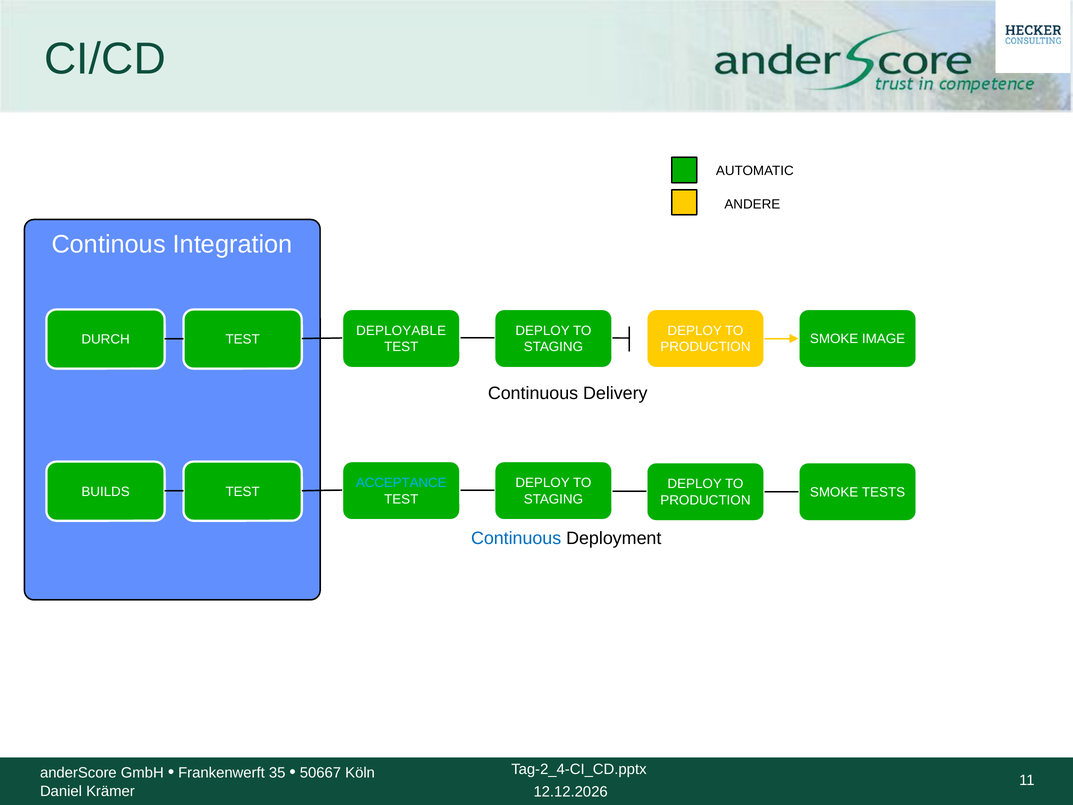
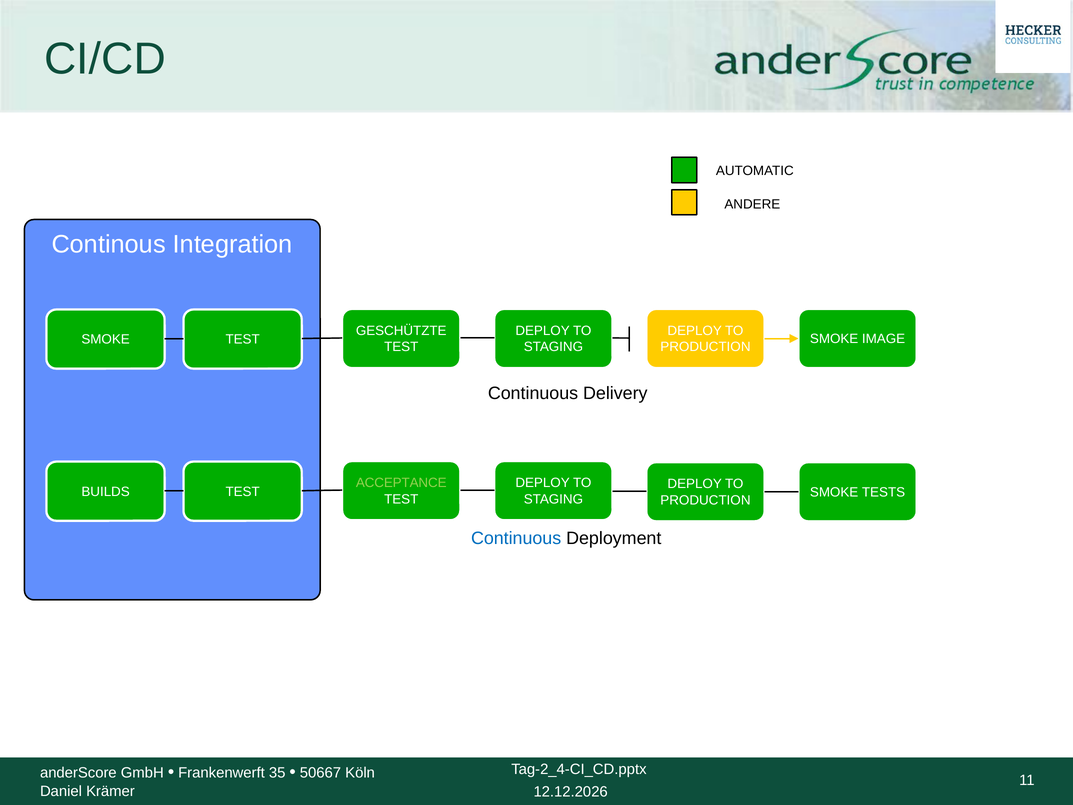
DEPLOYABLE: DEPLOYABLE -> GESCHÜTZTE
DURCH at (106, 339): DURCH -> SMOKE
ACCEPTANCE colour: light blue -> light green
